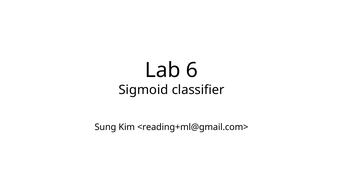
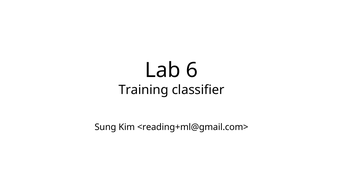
Sigmoid: Sigmoid -> Training
